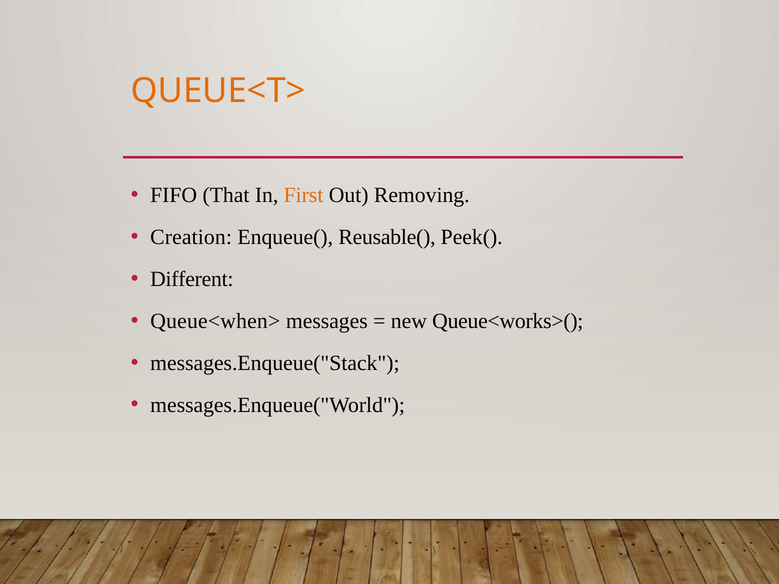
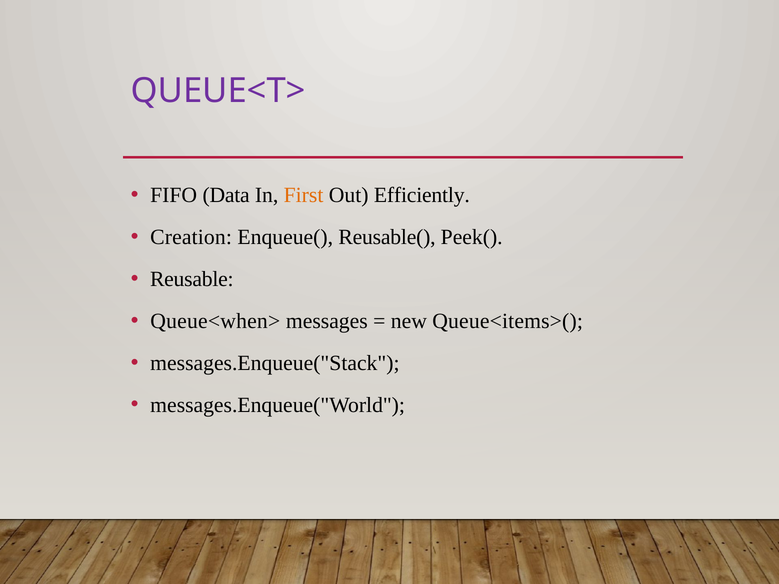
QUEUE<T> colour: orange -> purple
That: That -> Data
Removing: Removing -> Efficiently
Different: Different -> Reusable
Queue<works>(: Queue<works>( -> Queue<items>(
